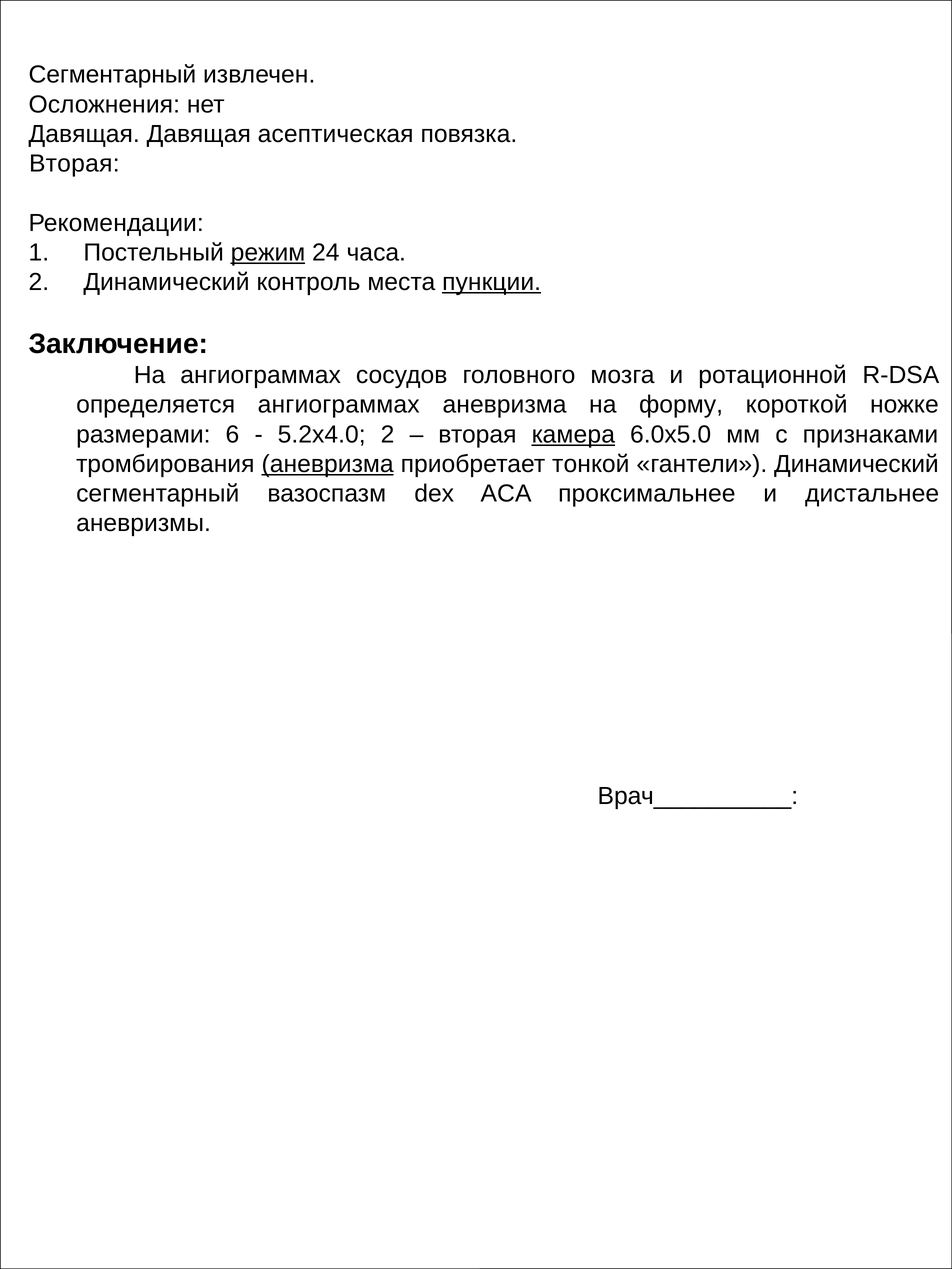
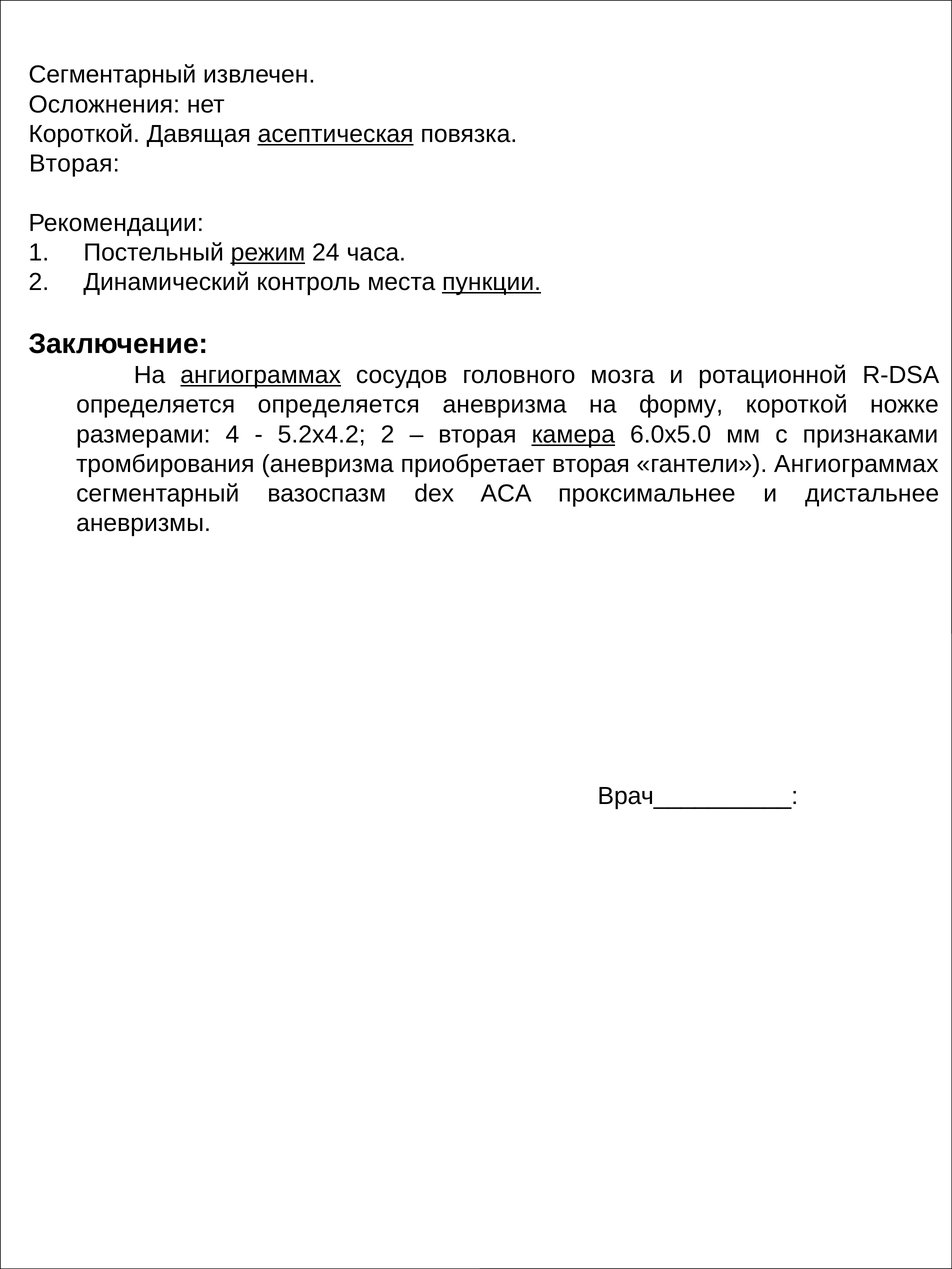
Давящая at (84, 134): Давящая -> Короткой
асептическая underline: none -> present
ангиограммах at (261, 375) underline: none -> present
определяется ангиограммах: ангиограммах -> определяется
6: 6 -> 4
5.2х4.0: 5.2х4.0 -> 5.2х4.2
аневризма at (328, 464) underline: present -> none
приобретает тонкой: тонкой -> вторая
гантели Динамический: Динамический -> Ангиограммах
